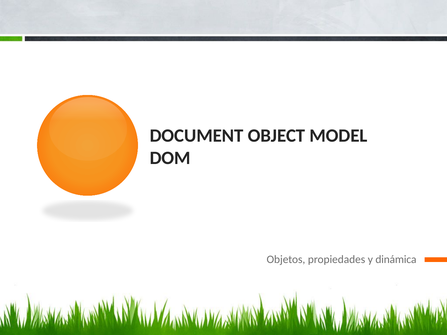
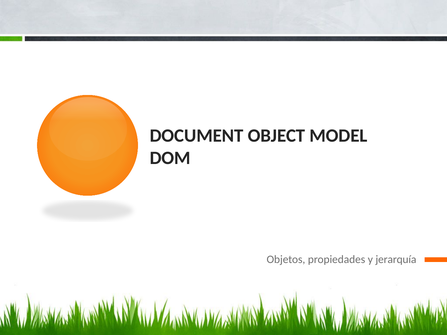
dinámica: dinámica -> jerarquía
